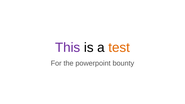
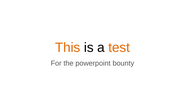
This colour: purple -> orange
